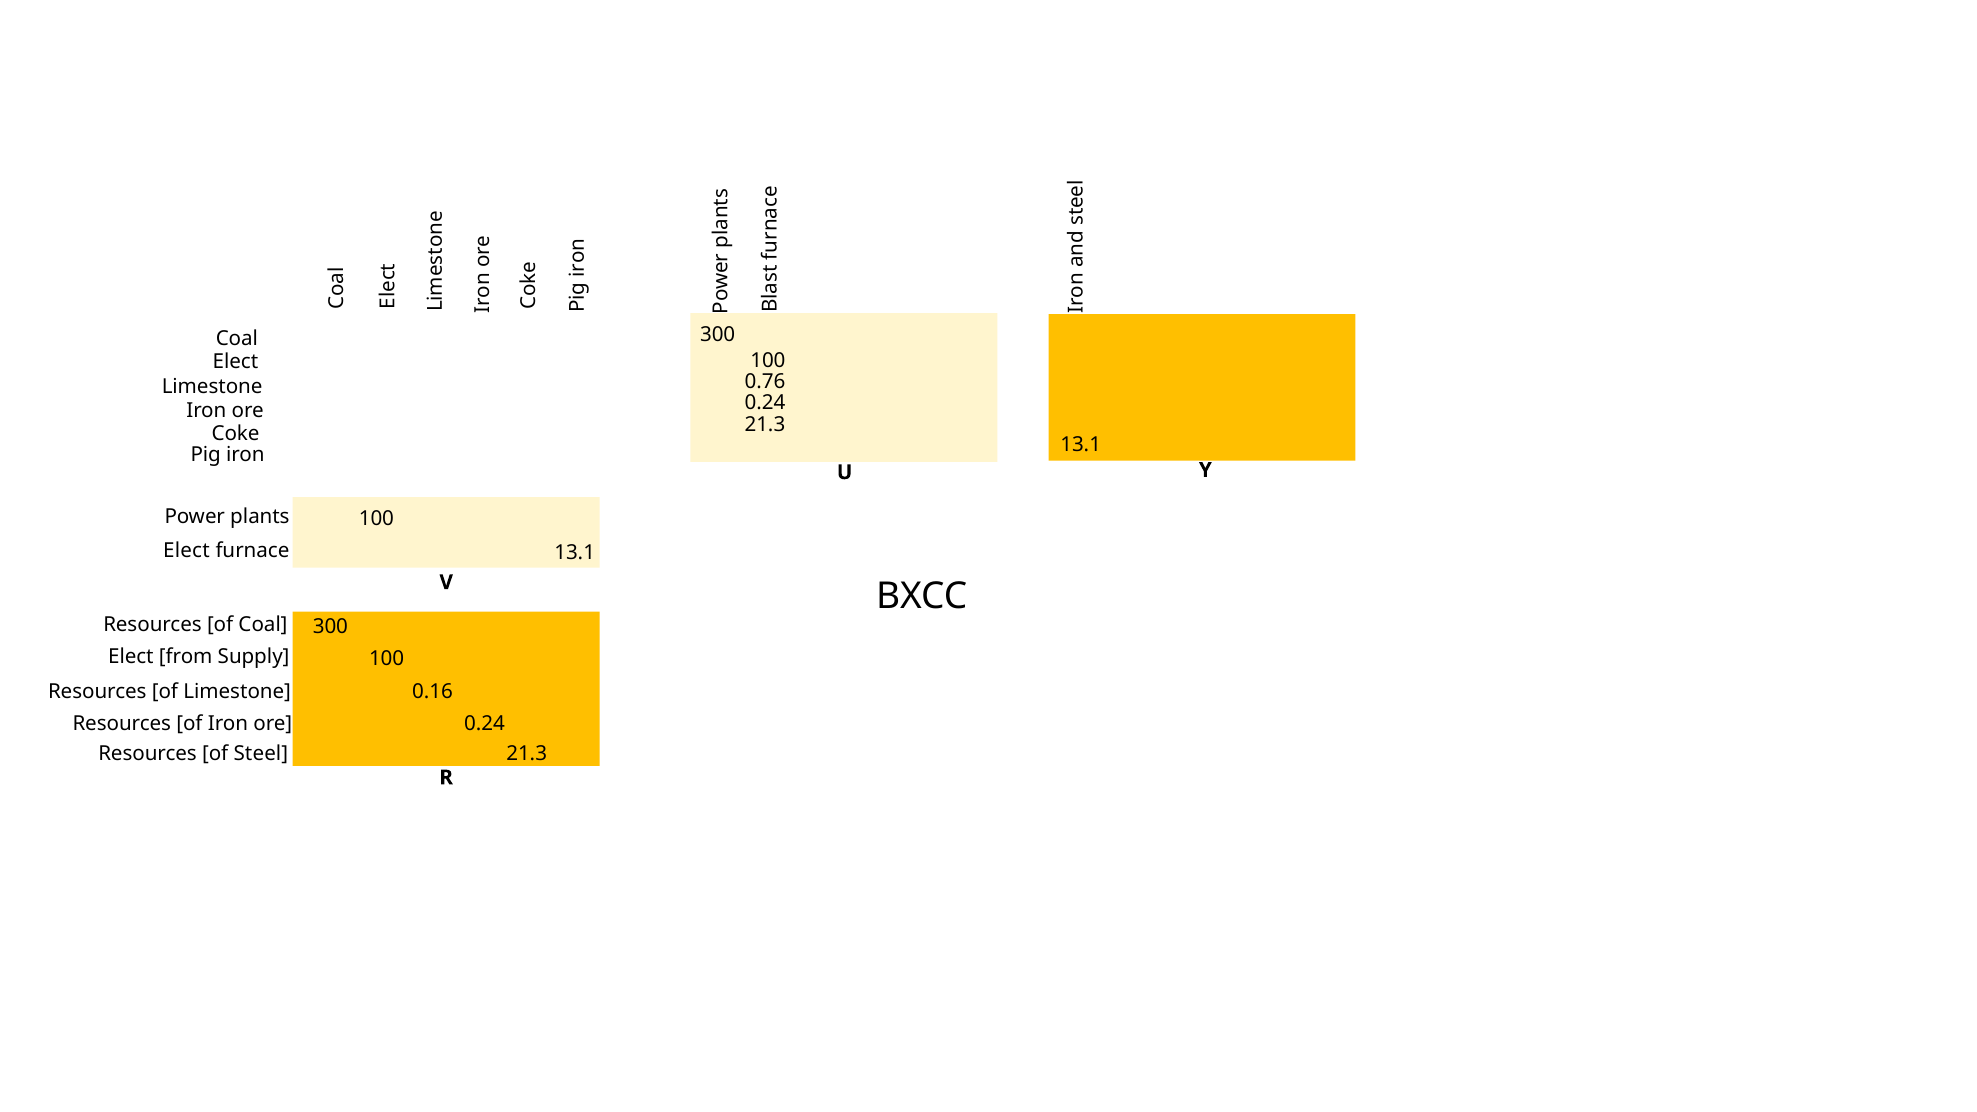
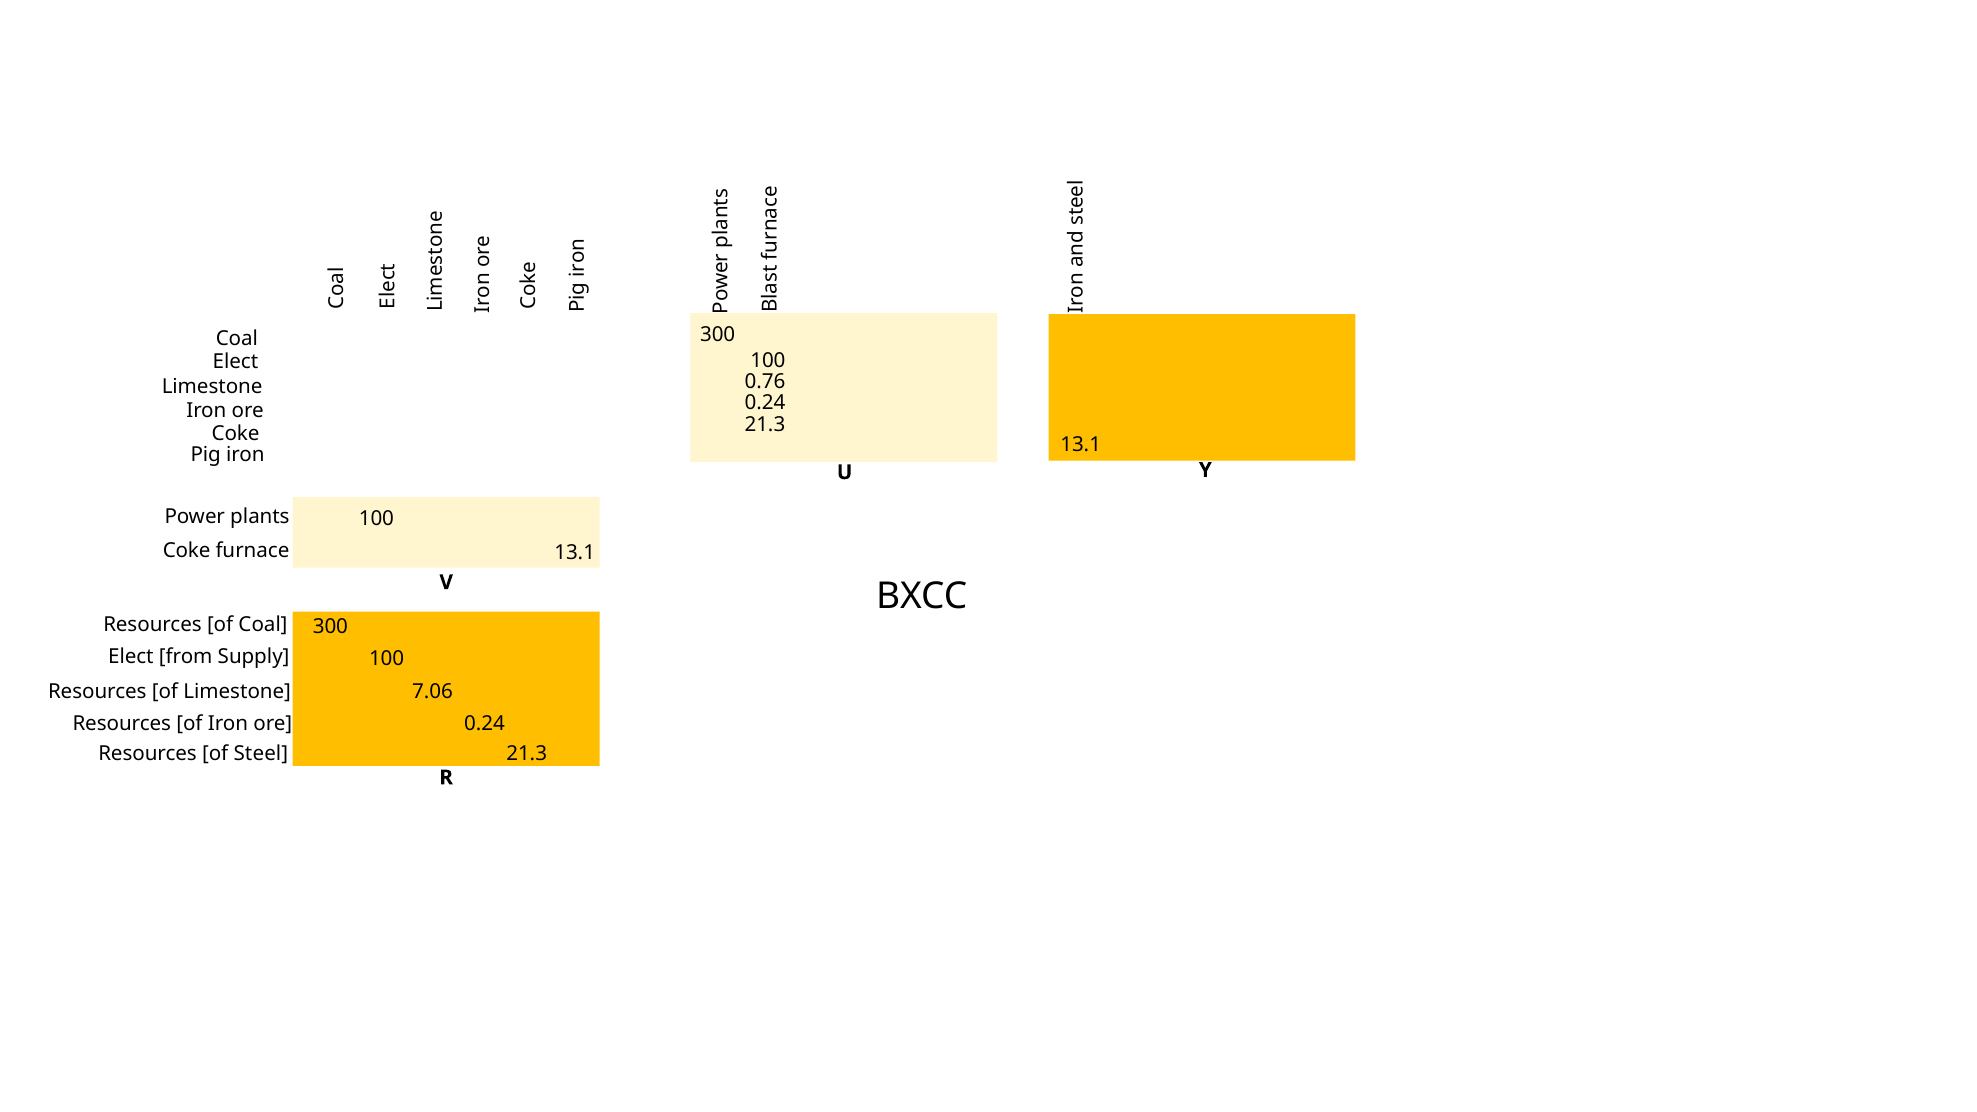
Elect at (186, 551): Elect -> Coke
0.16: 0.16 -> 7.06
